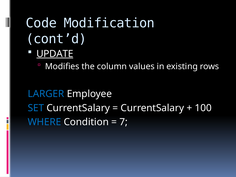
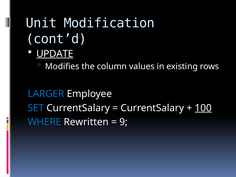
Code: Code -> Unit
100 underline: none -> present
Condition: Condition -> Rewritten
7: 7 -> 9
